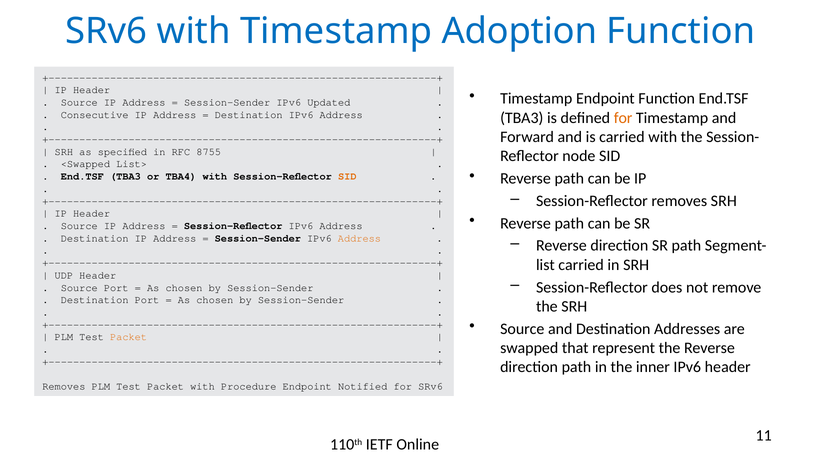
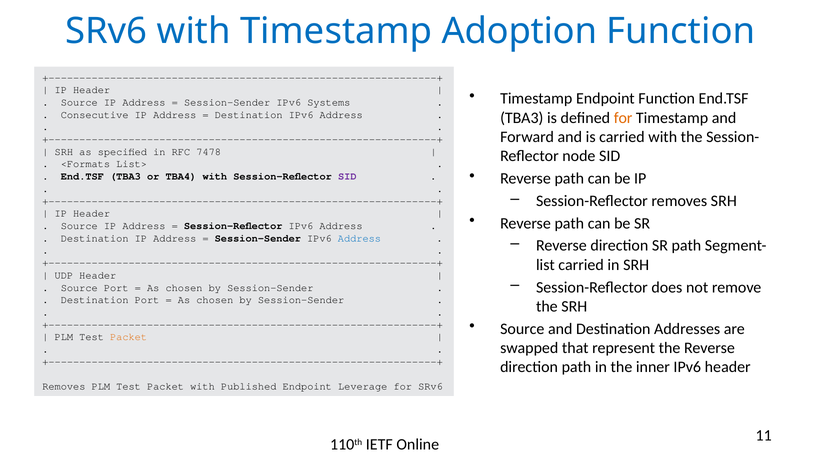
Updated: Updated -> Systems
8755: 8755 -> 7478
<Swapped: <Swapped -> <Formats
SID at (347, 176) colour: orange -> purple
Address at (359, 238) colour: orange -> blue
Procedure: Procedure -> Published
Notified: Notified -> Leverage
